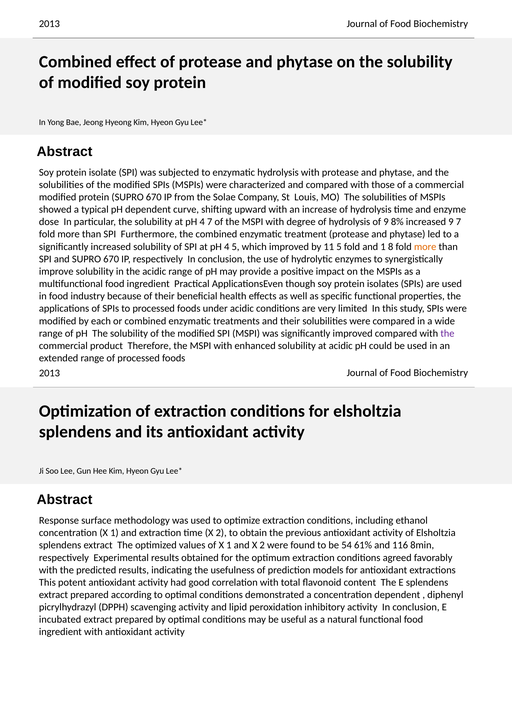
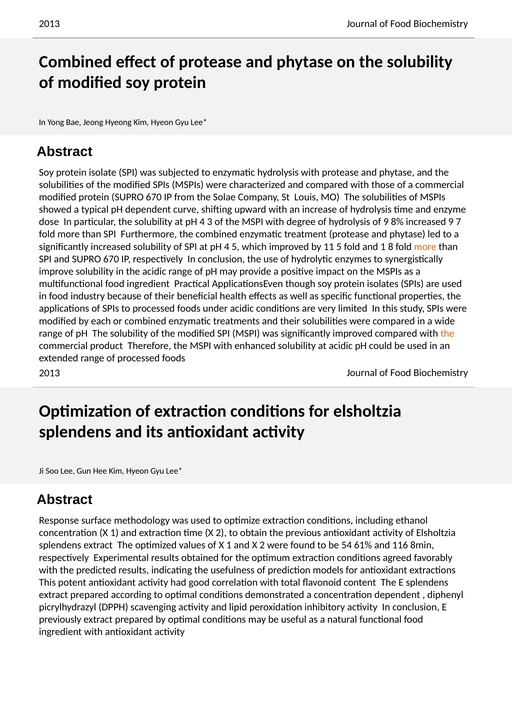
4 7: 7 -> 3
the at (447, 333) colour: purple -> orange
incubated: incubated -> previously
